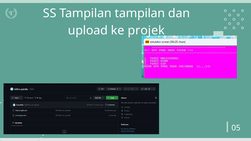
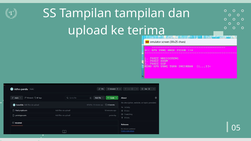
projek: projek -> terima
